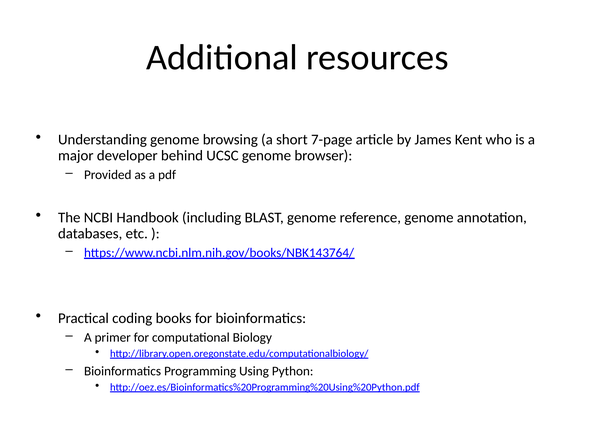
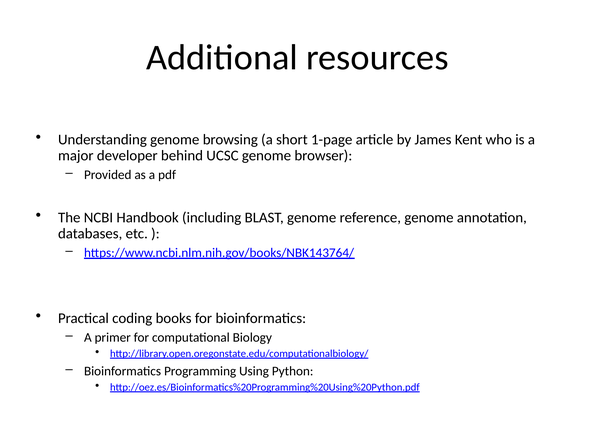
7-page: 7-page -> 1-page
